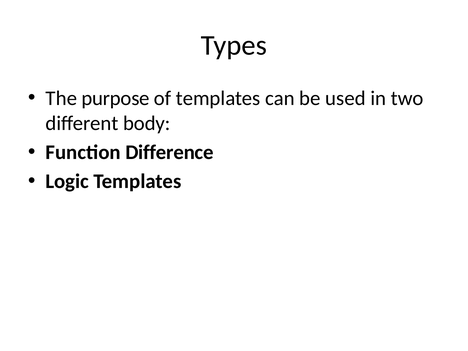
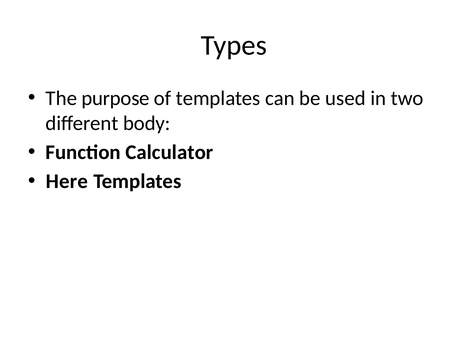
Difference: Difference -> Calculator
Logic: Logic -> Here
